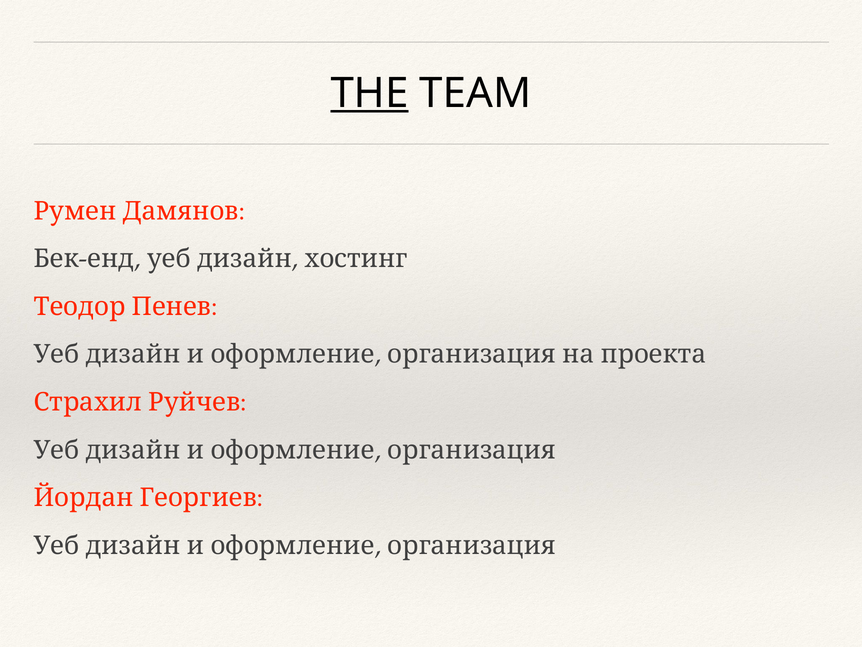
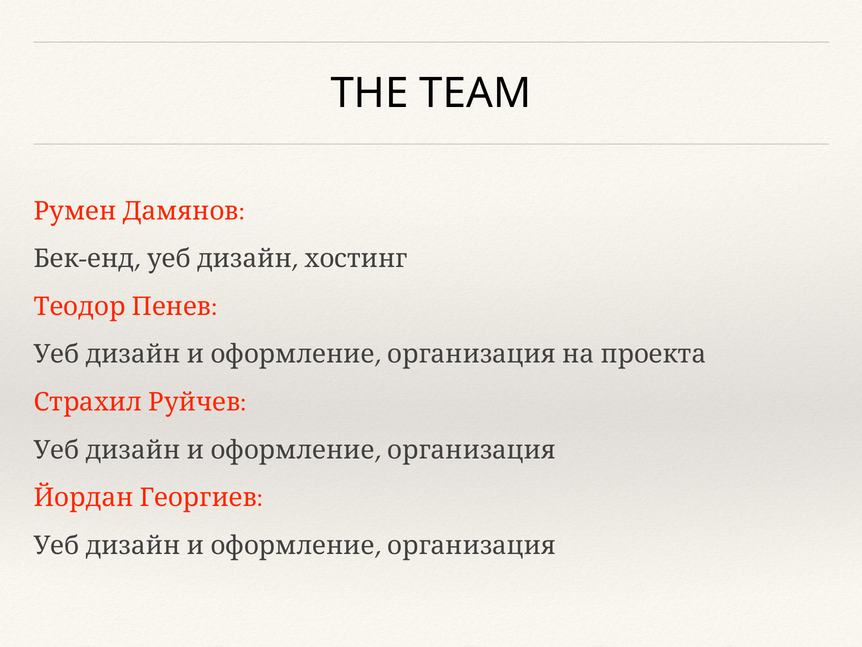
THE underline: present -> none
